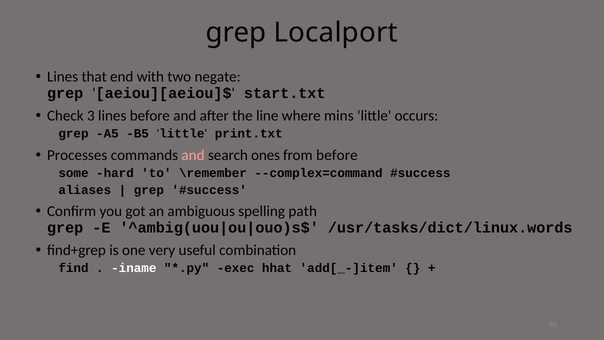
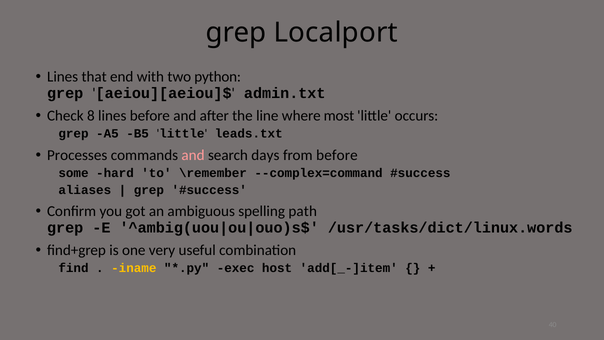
negate: negate -> python
start.txt: start.txt -> admin.txt
3: 3 -> 8
mins: mins -> most
print.txt: print.txt -> leads.txt
ones: ones -> days
iname colour: white -> yellow
hhat: hhat -> host
